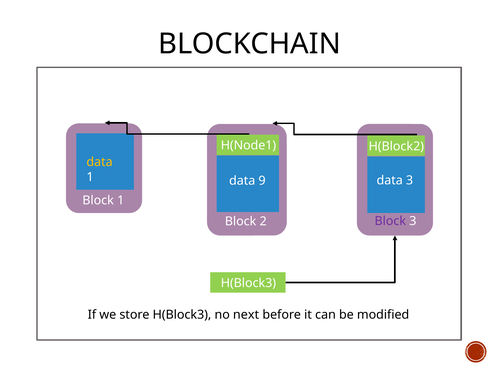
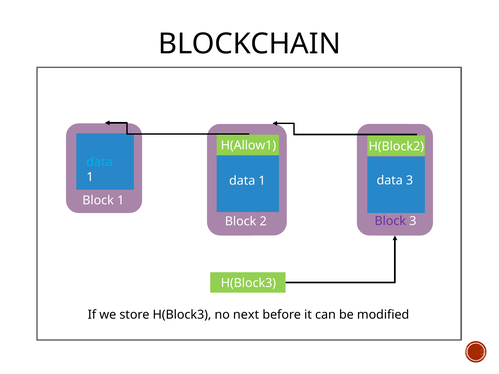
H(Node1: H(Node1 -> H(Allow1
data at (100, 162) colour: yellow -> light blue
9 at (262, 181): 9 -> 1
